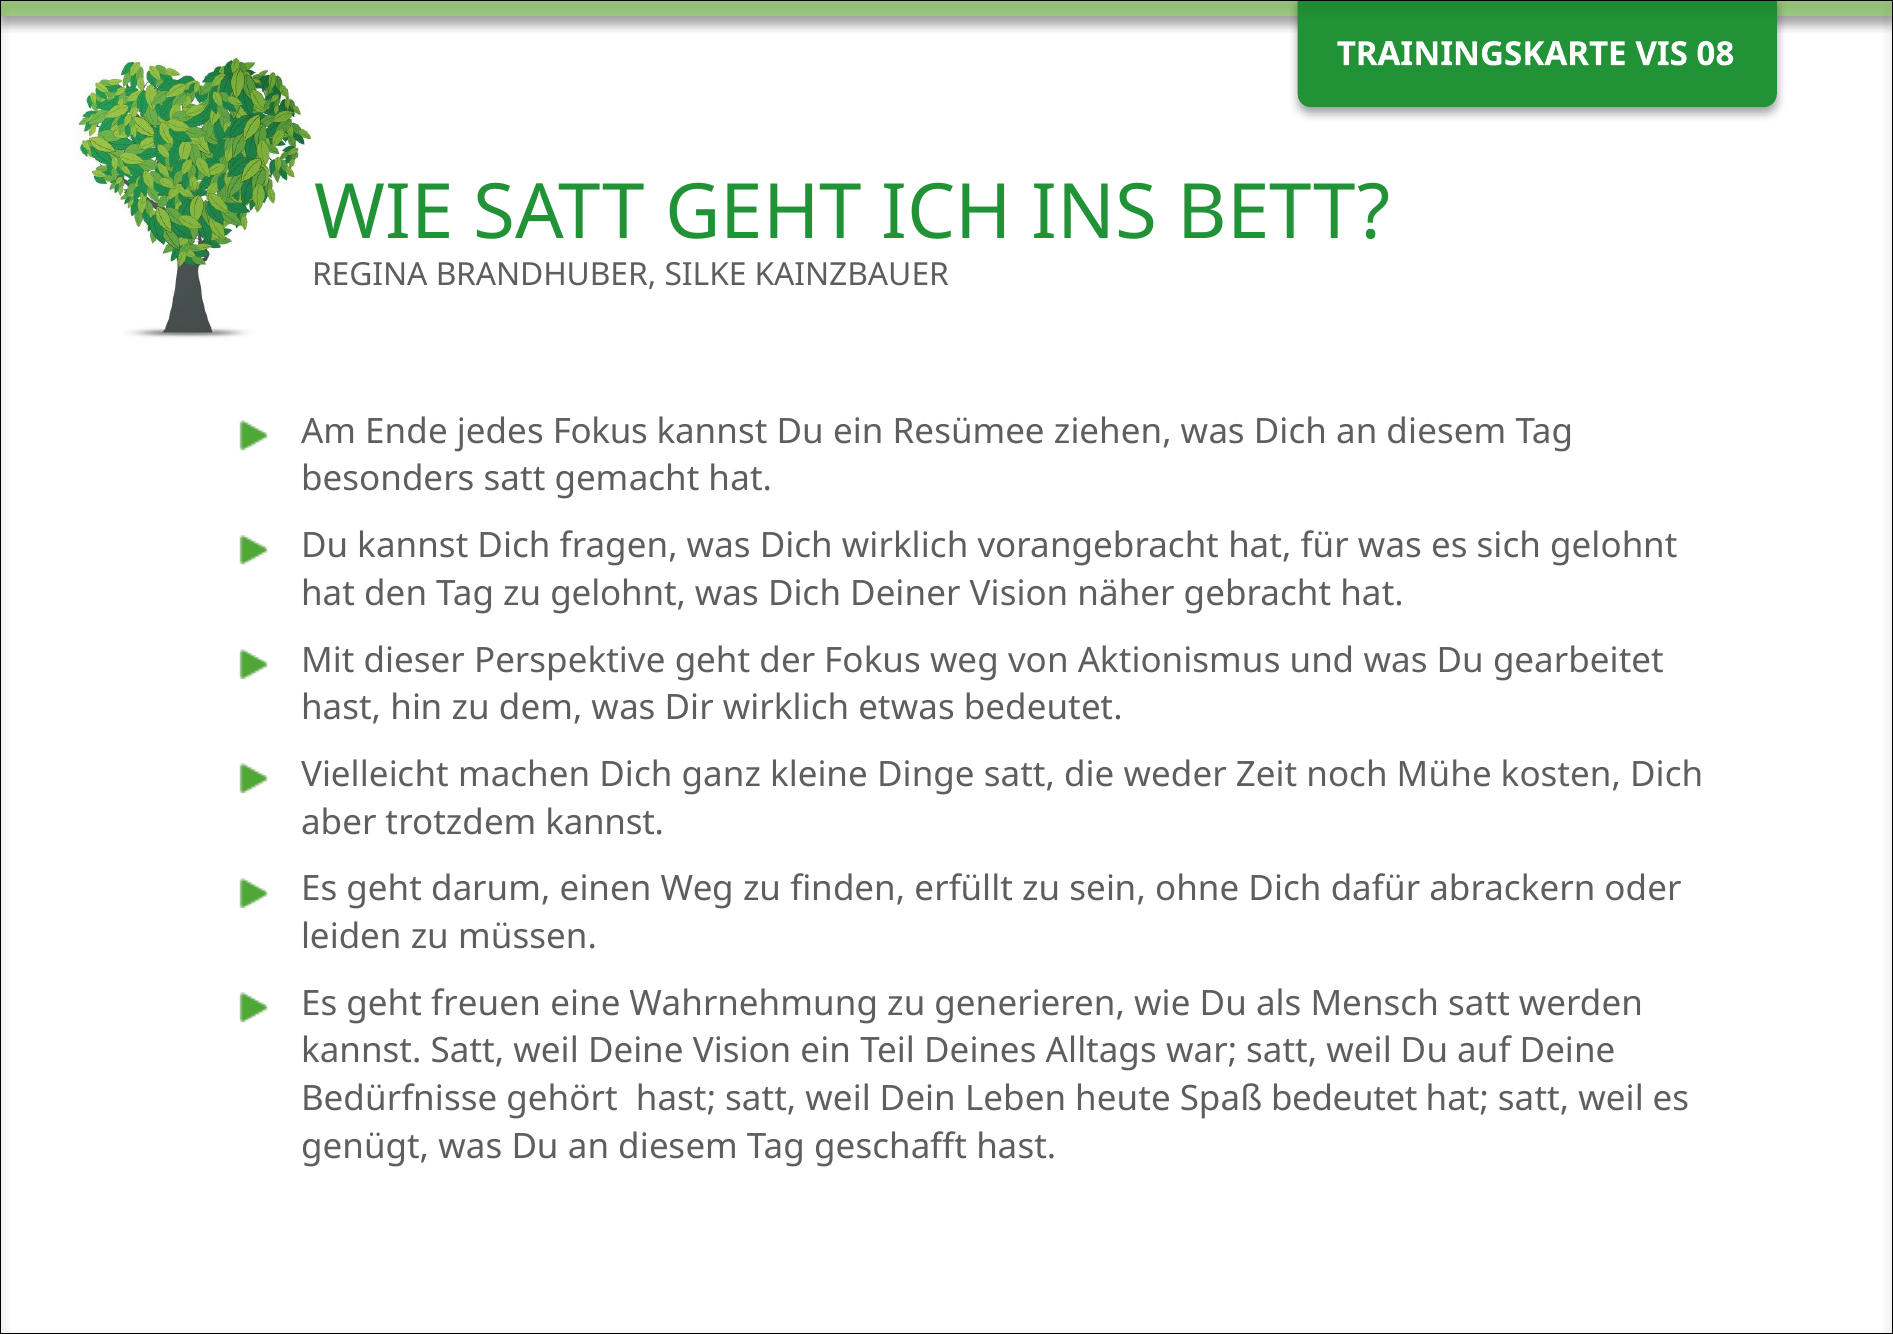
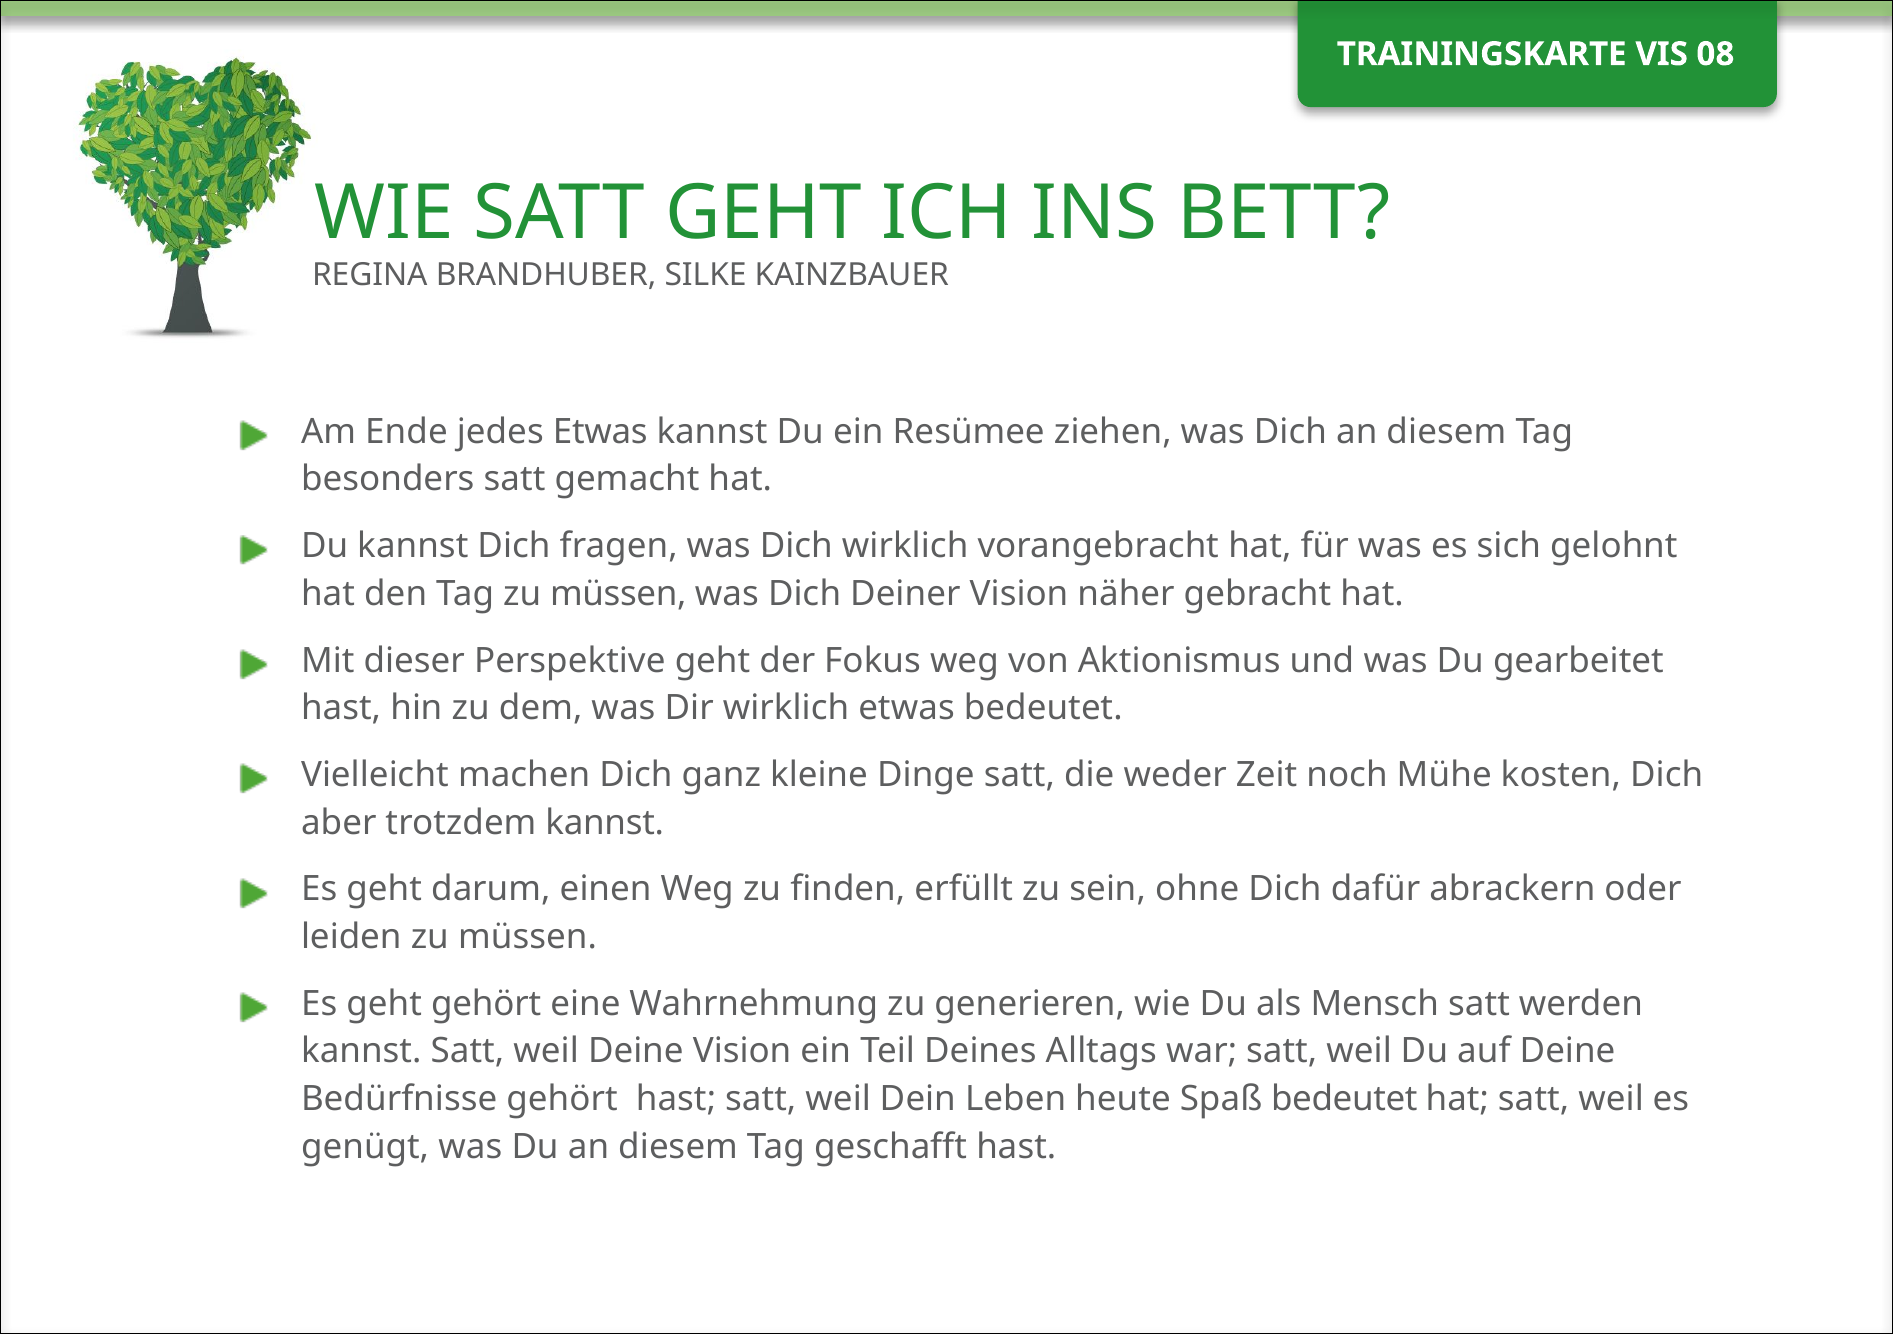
jedes Fokus: Fokus -> Etwas
Tag zu gelohnt: gelohnt -> müssen
geht freuen: freuen -> gehört
